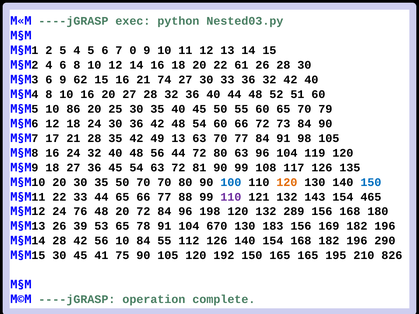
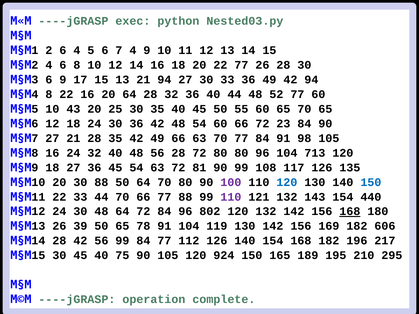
2 5: 5 -> 6
7 0: 0 -> 4
22 61: 61 -> 77
62: 62 -> 17
15 16: 16 -> 13
21 74: 74 -> 94
36 32: 32 -> 49
42 40: 40 -> 94
M§M4 8 10: 10 -> 22
20 27: 27 -> 64
52 51: 51 -> 77
86: 86 -> 43
70 79: 79 -> 65
73: 73 -> 23
M§M7 17: 17 -> 27
49 13: 13 -> 66
56 44: 44 -> 28
80 63: 63 -> 80
119: 119 -> 713
20 30 35: 35 -> 88
50 70: 70 -> 64
100 colour: blue -> purple
120 at (287, 182) colour: orange -> blue
44 65: 65 -> 70
465: 465 -> 440
M§M12 24 76: 76 -> 30
48 20: 20 -> 64
198: 198 -> 802
132 289: 289 -> 142
168 at (350, 212) underline: none -> present
39 53: 53 -> 50
670: 670 -> 119
130 183: 183 -> 142
169 182 196: 196 -> 606
56 10: 10 -> 99
84 55: 55 -> 77
290: 290 -> 217
45 41: 41 -> 40
192: 192 -> 924
165 165: 165 -> 189
826: 826 -> 295
